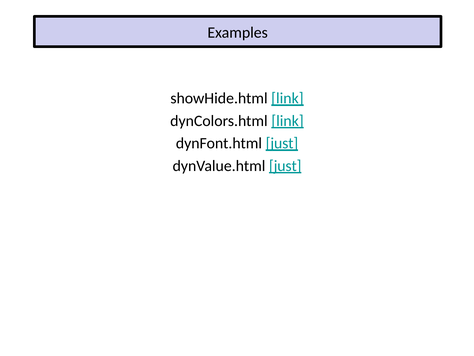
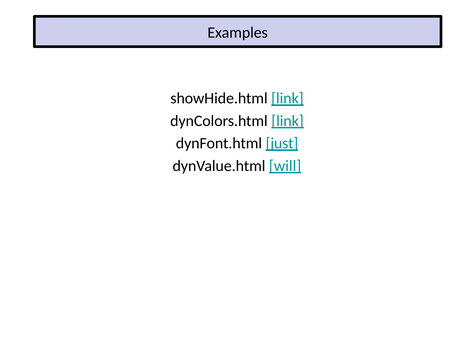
dynValue.html just: just -> will
